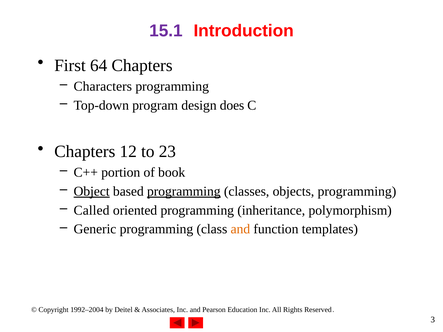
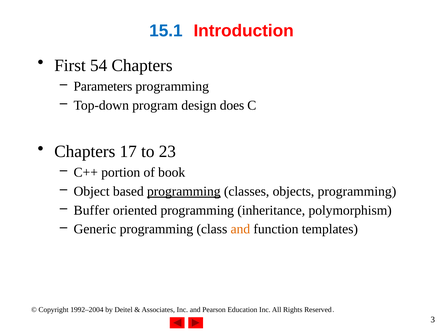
15.1 colour: purple -> blue
64: 64 -> 54
Characters: Characters -> Parameters
12: 12 -> 17
Object underline: present -> none
Called: Called -> Buffer
